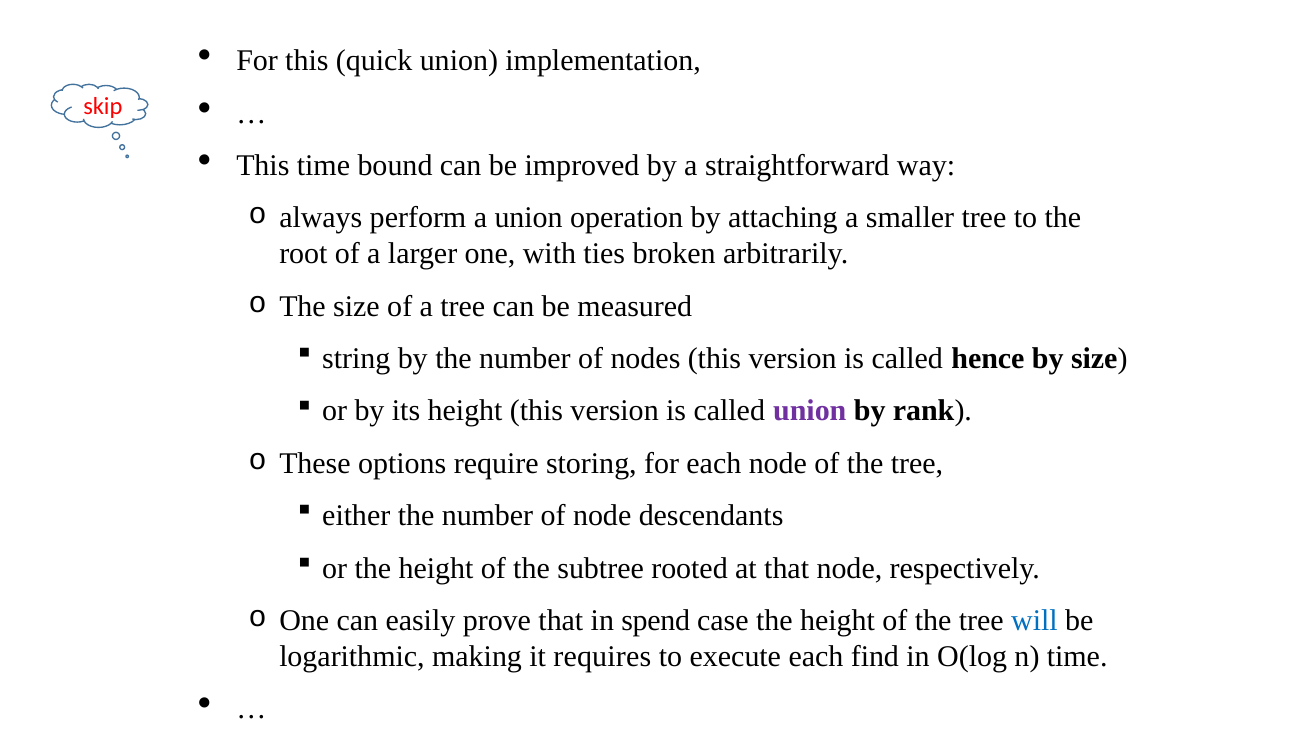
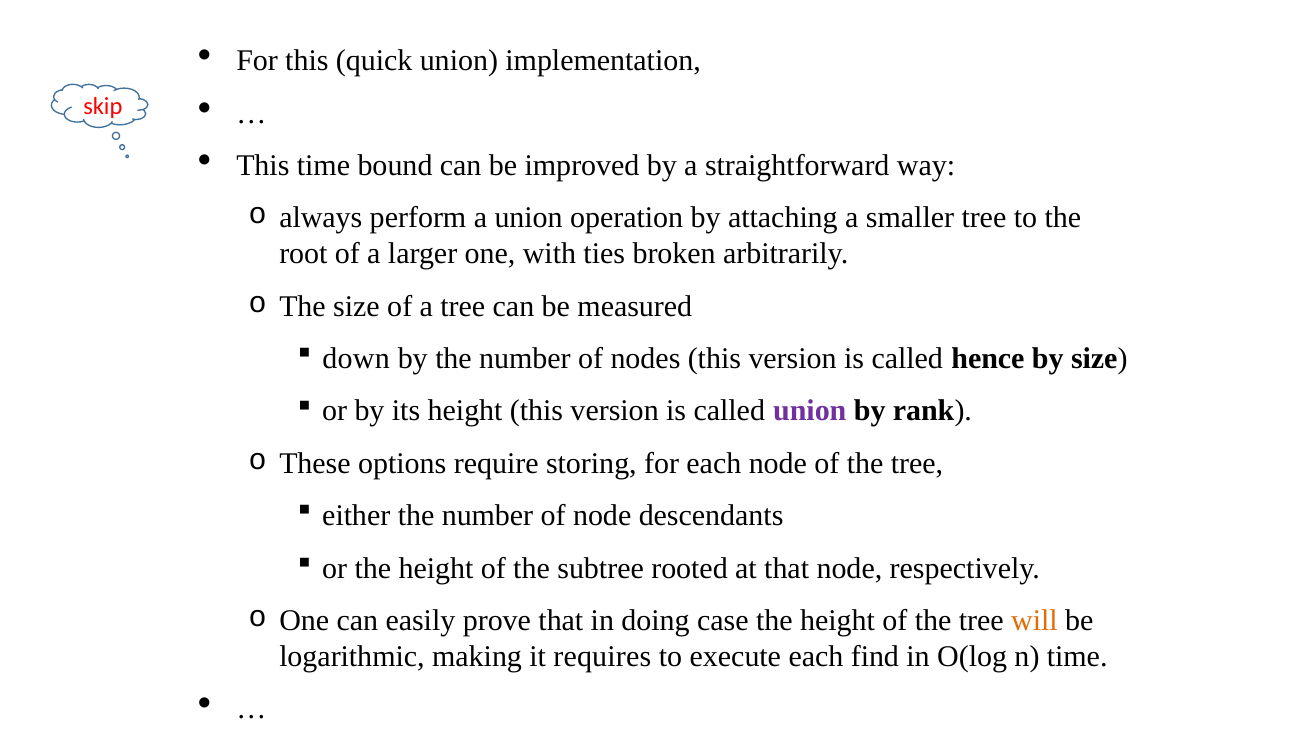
string: string -> down
spend: spend -> doing
will colour: blue -> orange
